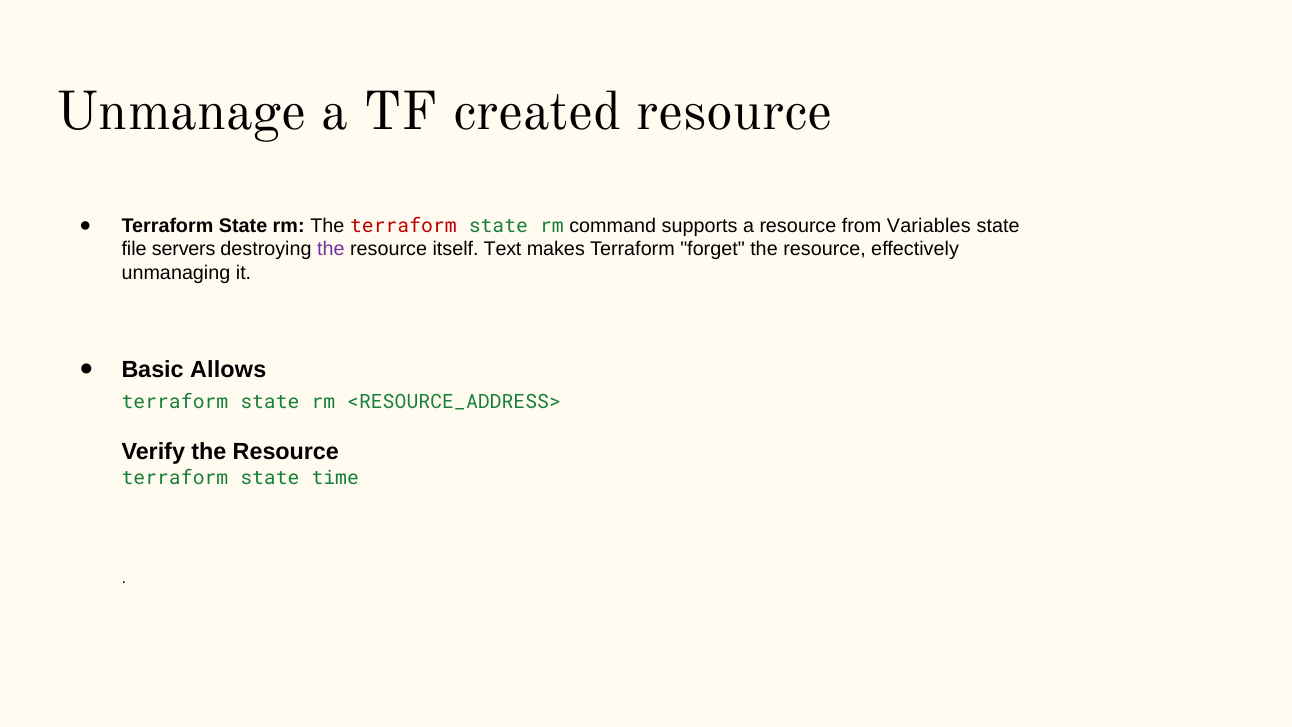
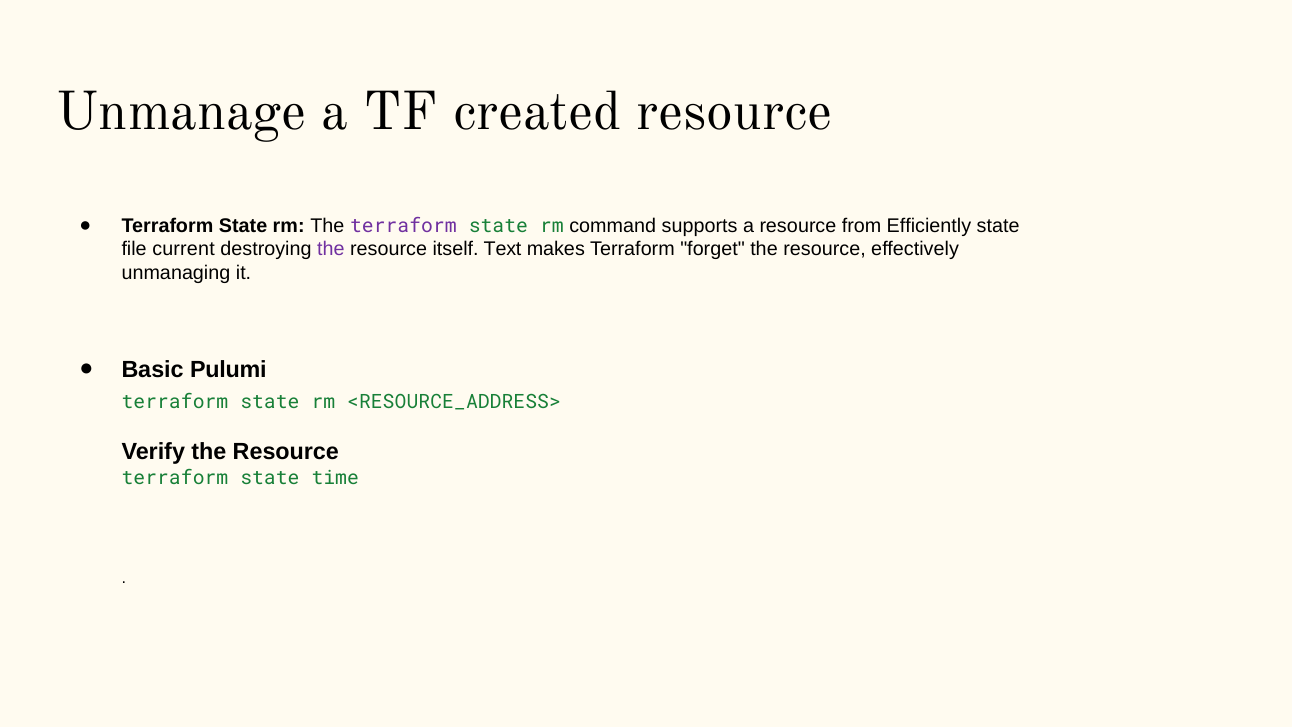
terraform at (403, 226) colour: red -> purple
Variables: Variables -> Efficiently
servers: servers -> current
Allows: Allows -> Pulumi
